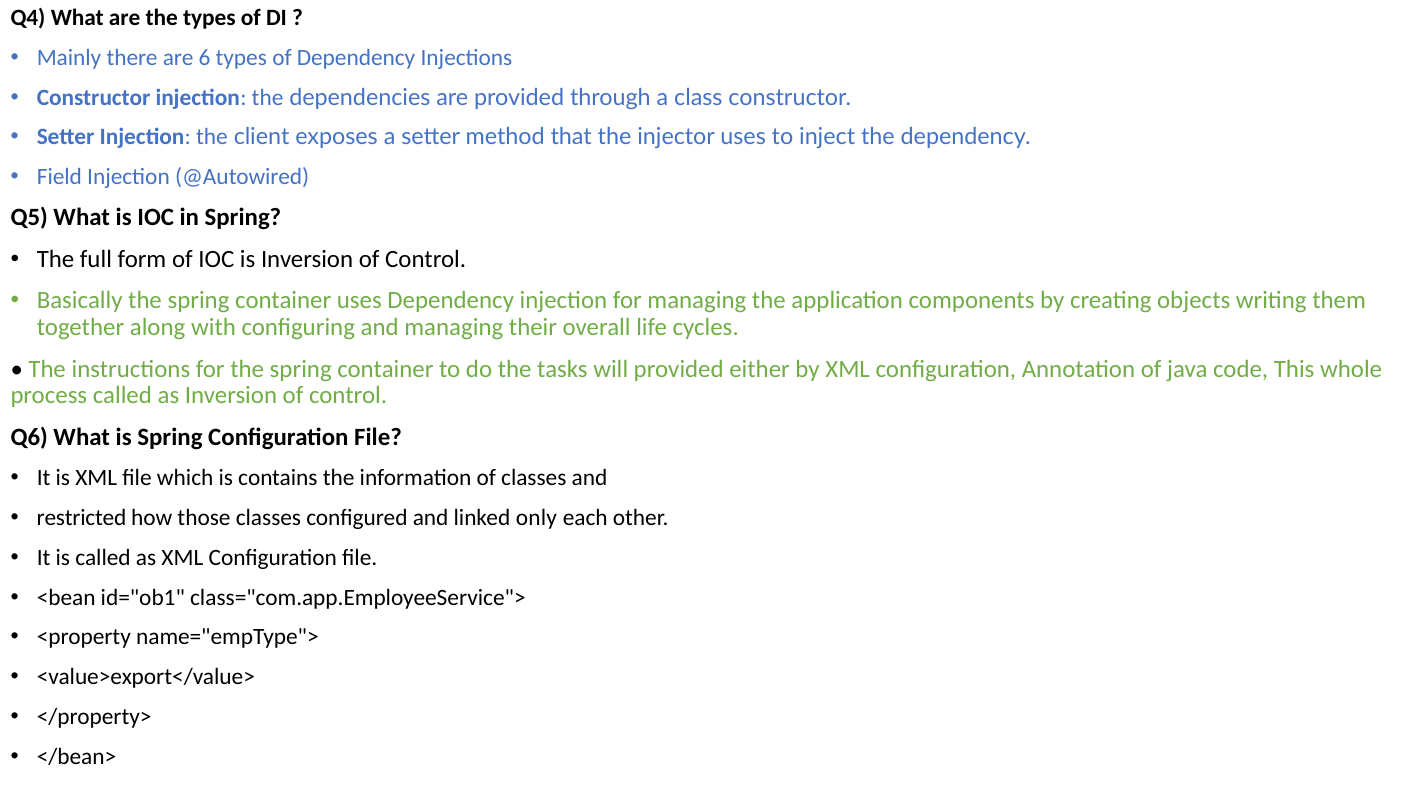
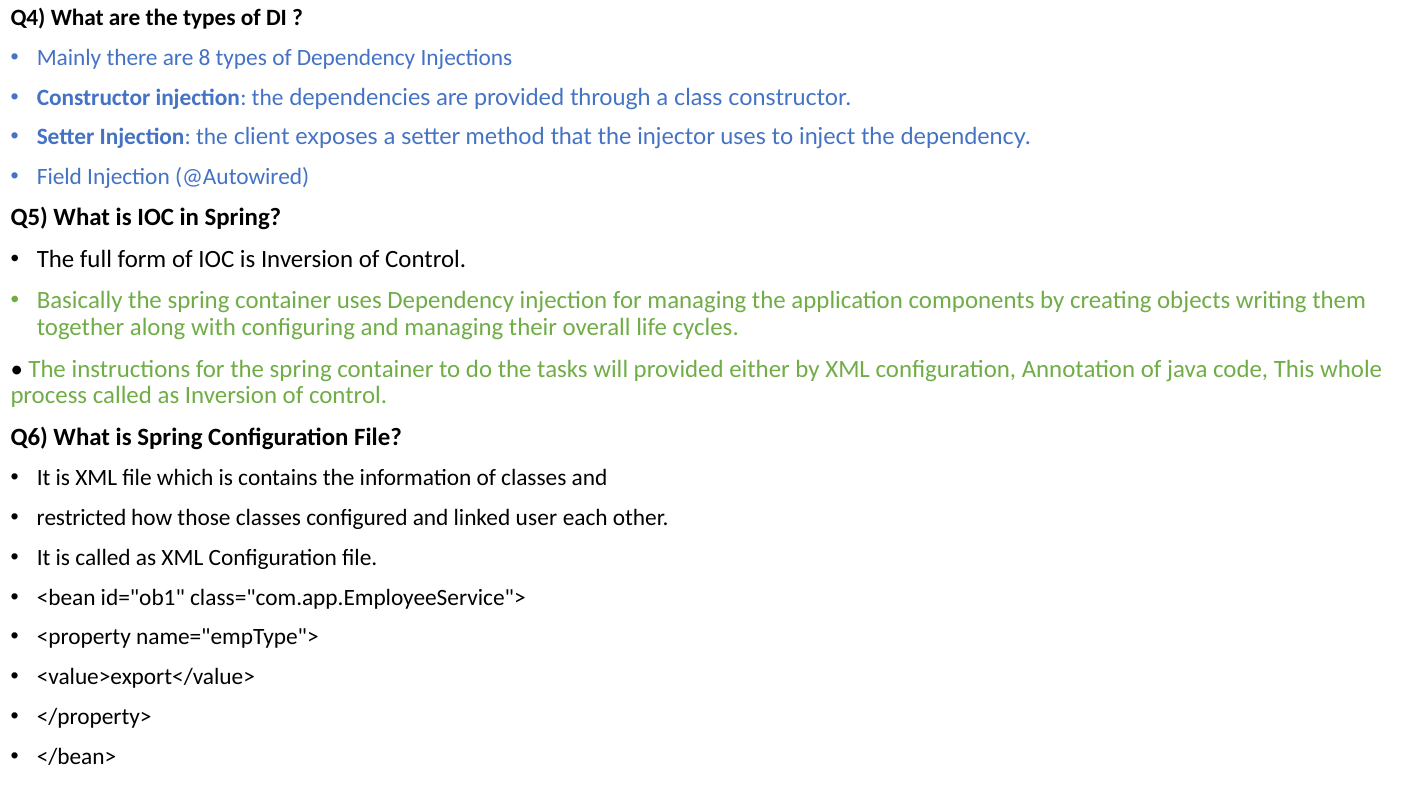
6: 6 -> 8
only: only -> user
